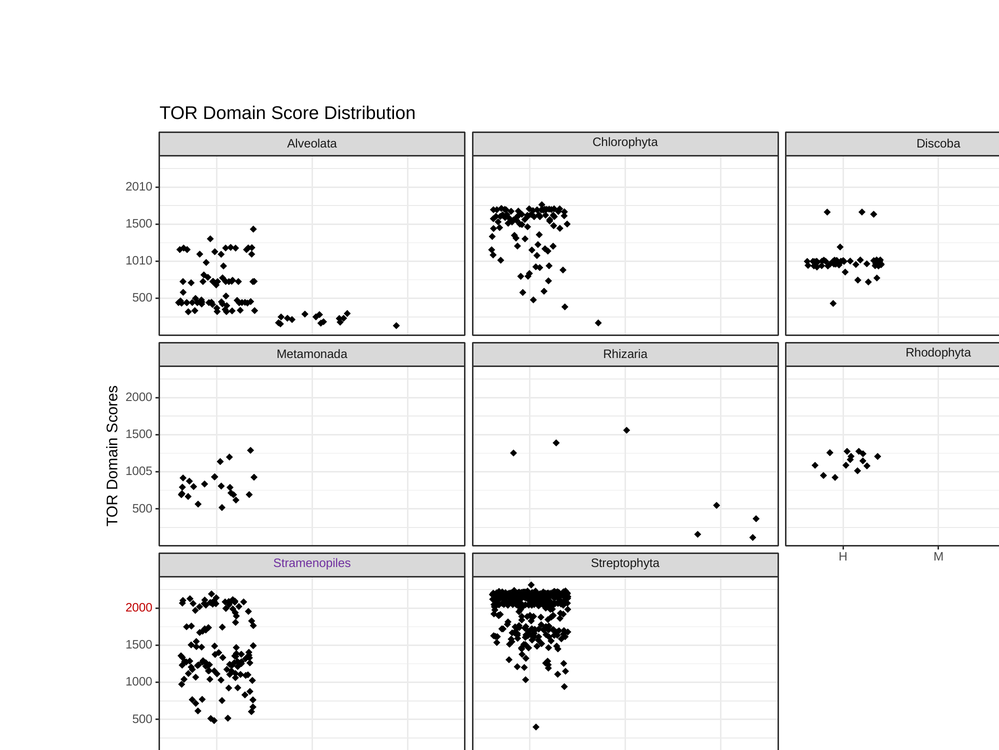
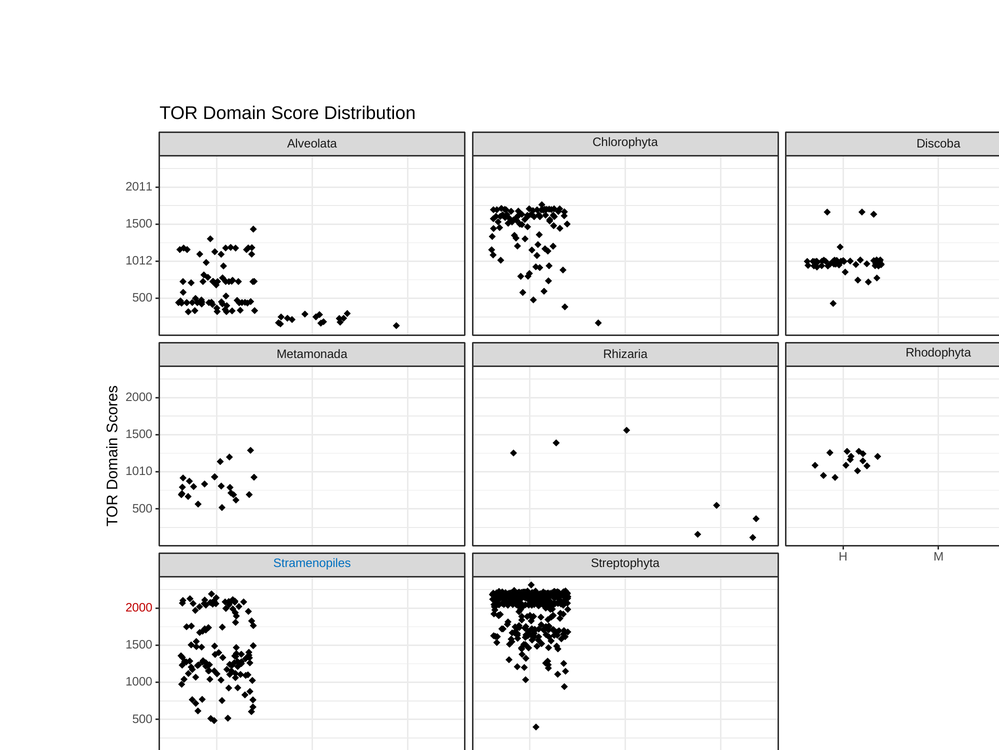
2010: 2010 -> 2011
1010: 1010 -> 1012
1005: 1005 -> 1010
Stramenopiles colour: purple -> blue
